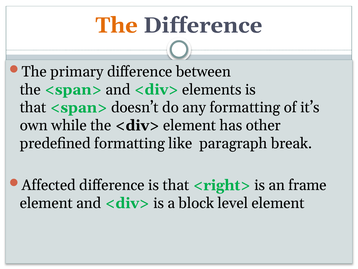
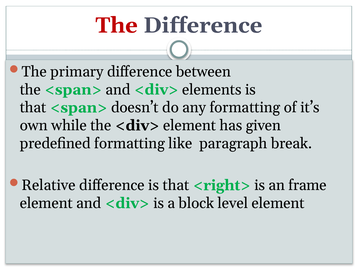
The at (117, 25) colour: orange -> red
other: other -> given
Affected: Affected -> Relative
